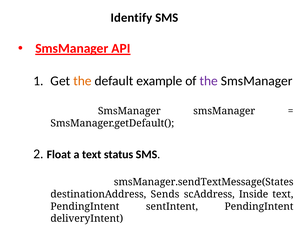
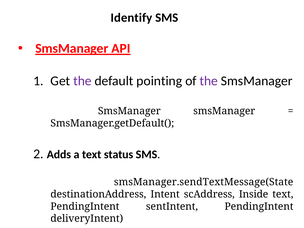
the at (82, 81) colour: orange -> purple
example: example -> pointing
Float: Float -> Adds
smsManager.sendTextMessage(States: smsManager.sendTextMessage(States -> smsManager.sendTextMessage(State
Sends: Sends -> Intent
